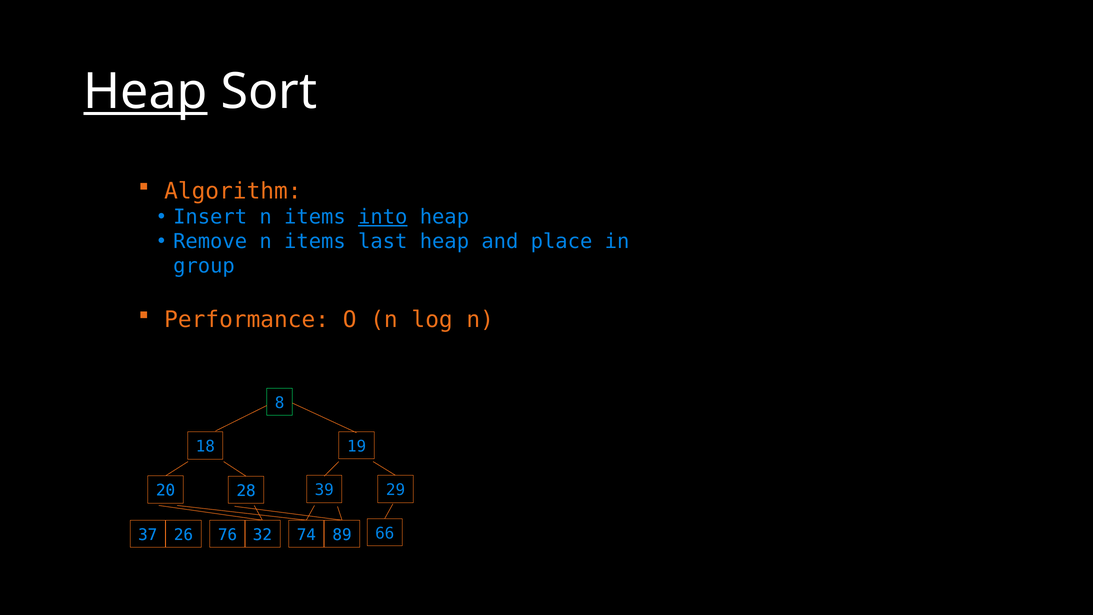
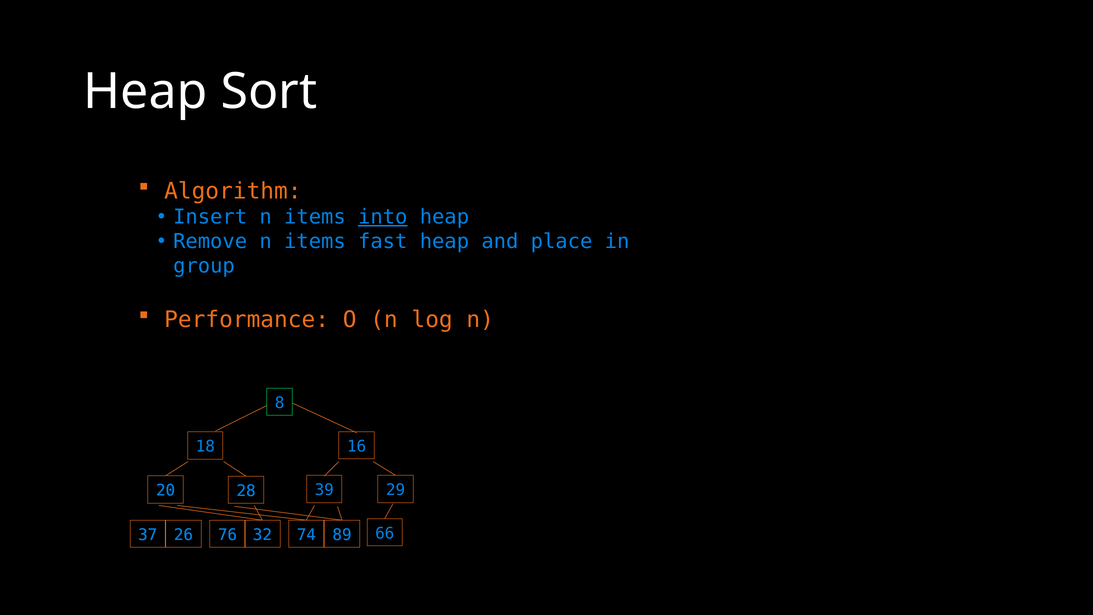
Heap at (145, 92) underline: present -> none
last: last -> fast
19: 19 -> 16
